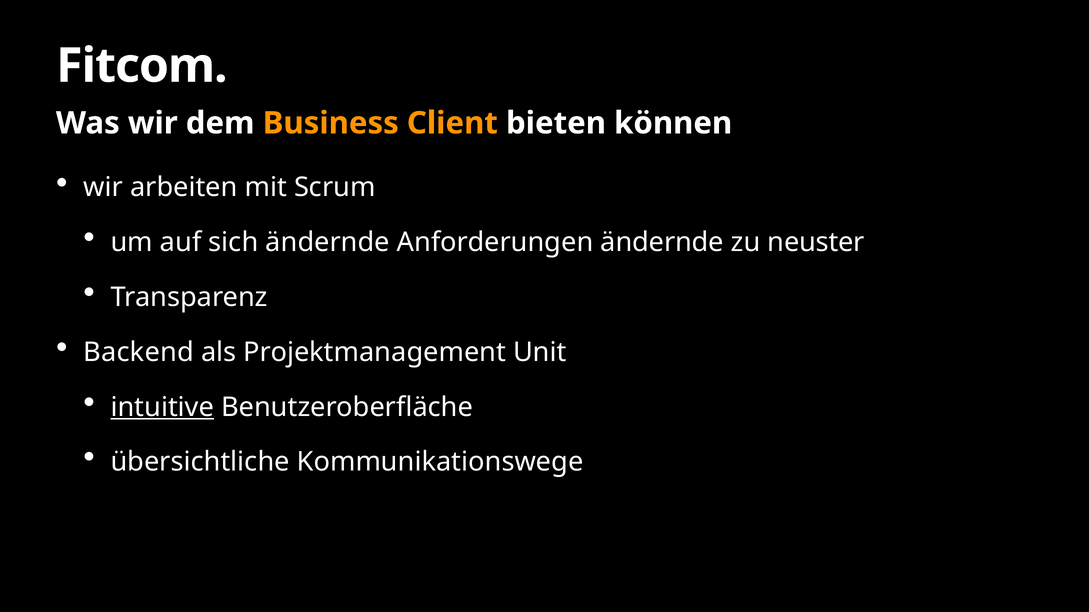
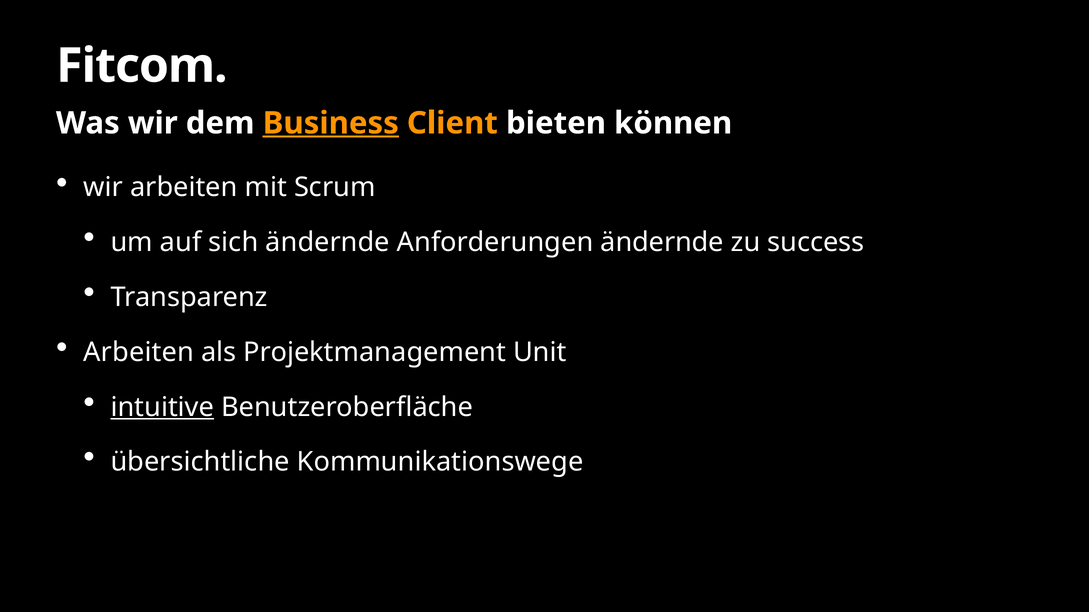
Business underline: none -> present
neuster: neuster -> success
Backend at (139, 352): Backend -> Arbeiten
